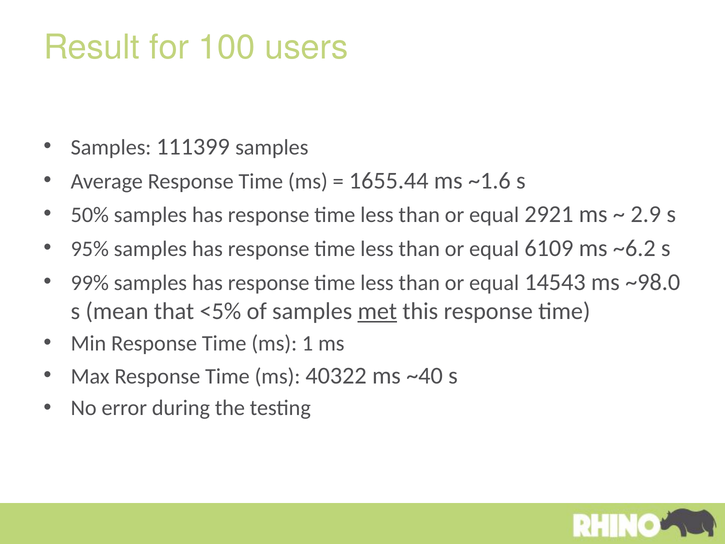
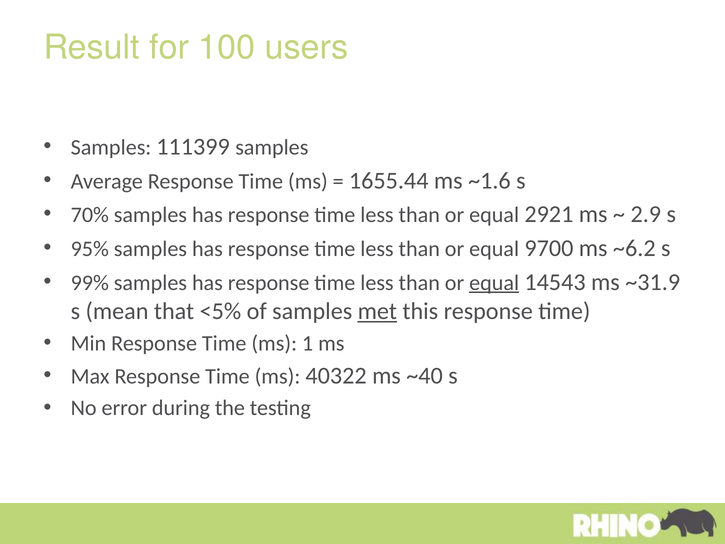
50%: 50% -> 70%
6109: 6109 -> 9700
equal at (494, 283) underline: none -> present
~98.0: ~98.0 -> ~31.9
